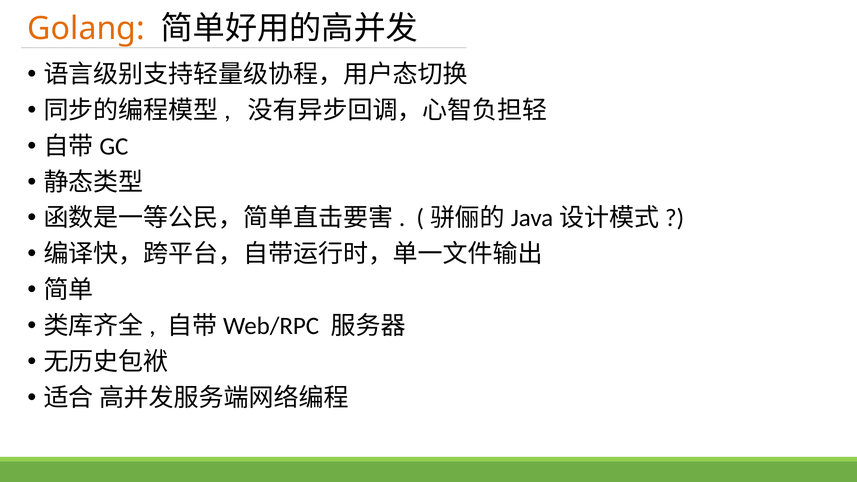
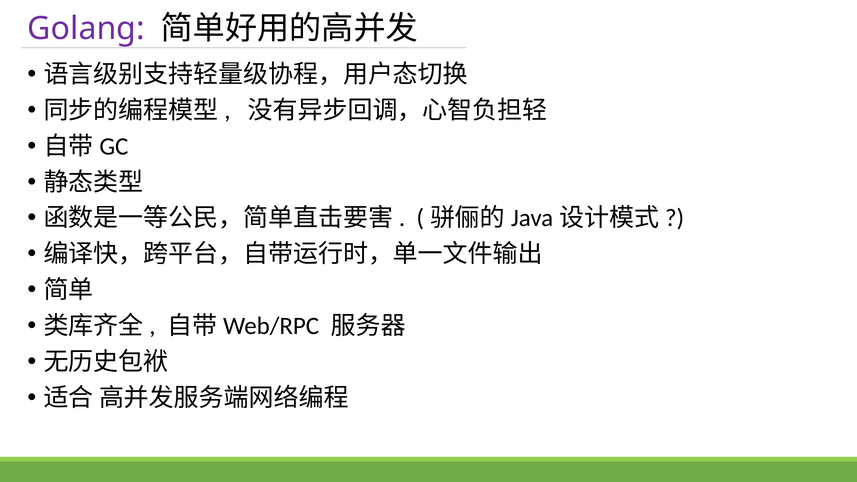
Golang colour: orange -> purple
